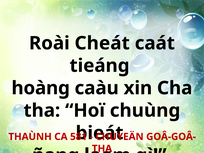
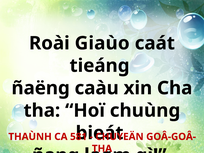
Cheát: Cheát -> Giaùo
hoàng: hoàng -> ñaëng
